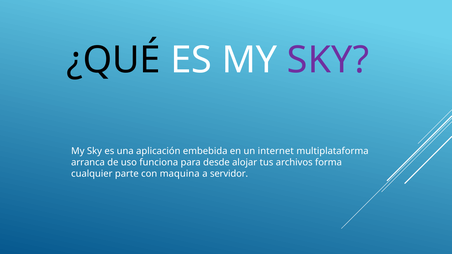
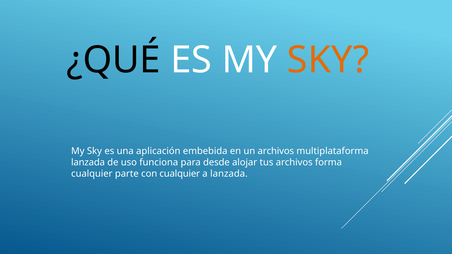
SKY at (328, 60) colour: purple -> orange
un internet: internet -> archivos
arranca at (88, 163): arranca -> lanzada
con maquina: maquina -> cualquier
a servidor: servidor -> lanzada
